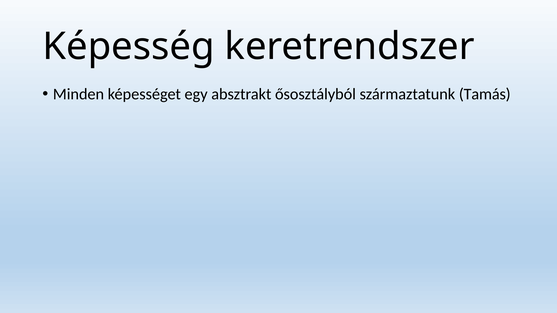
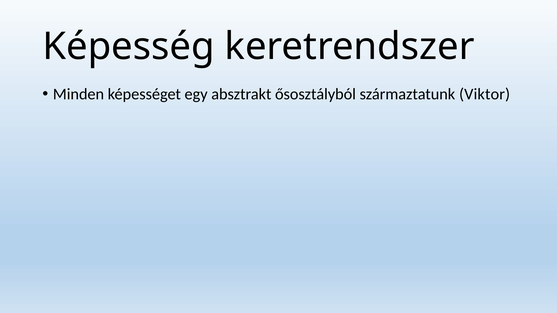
Tamás: Tamás -> Viktor
